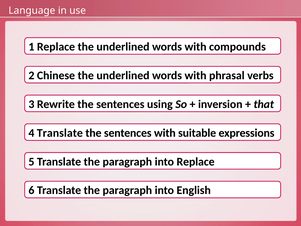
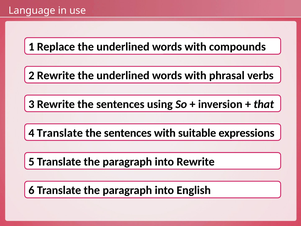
2 Chinese: Chinese -> Rewrite
into Replace: Replace -> Rewrite
